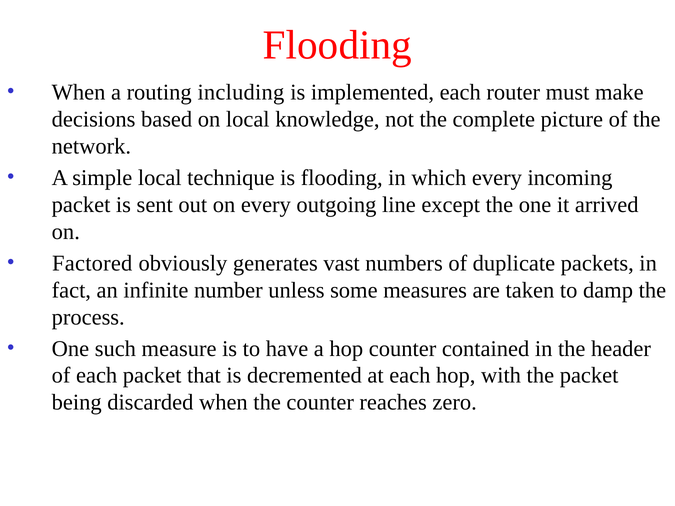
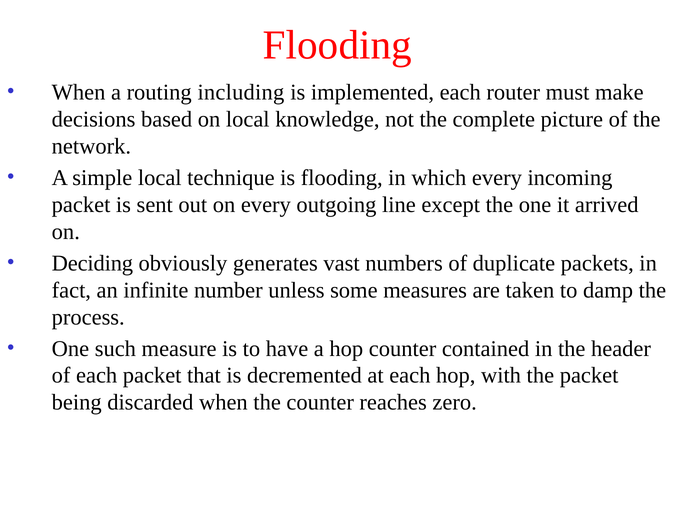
Factored: Factored -> Deciding
